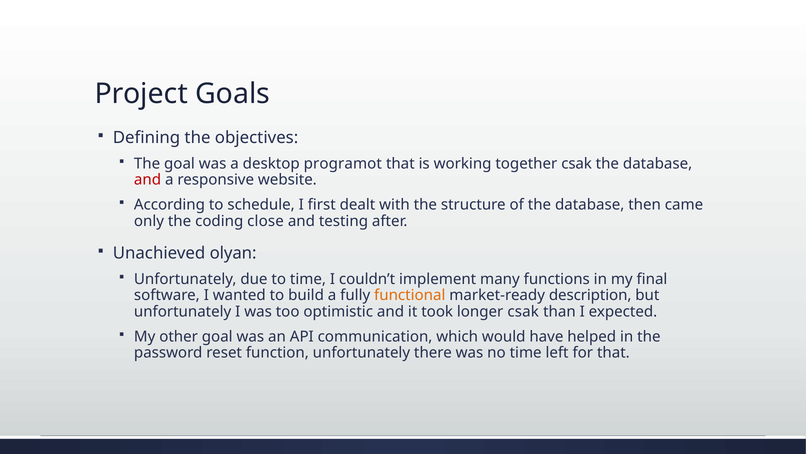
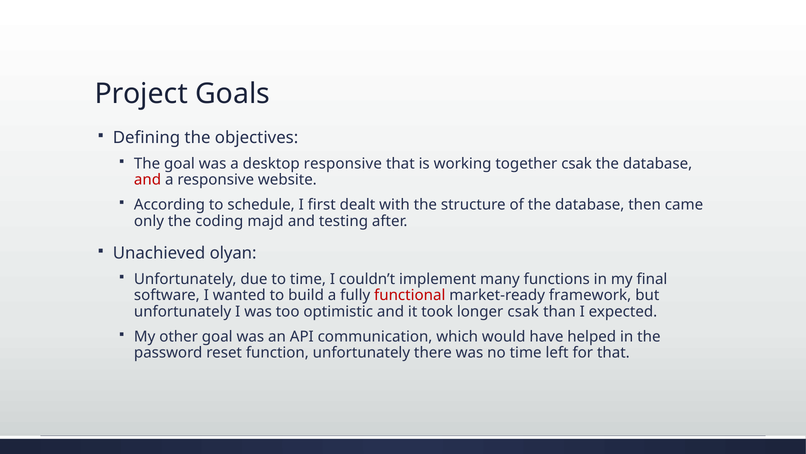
desktop programot: programot -> responsive
close: close -> majd
functional colour: orange -> red
description: description -> framework
